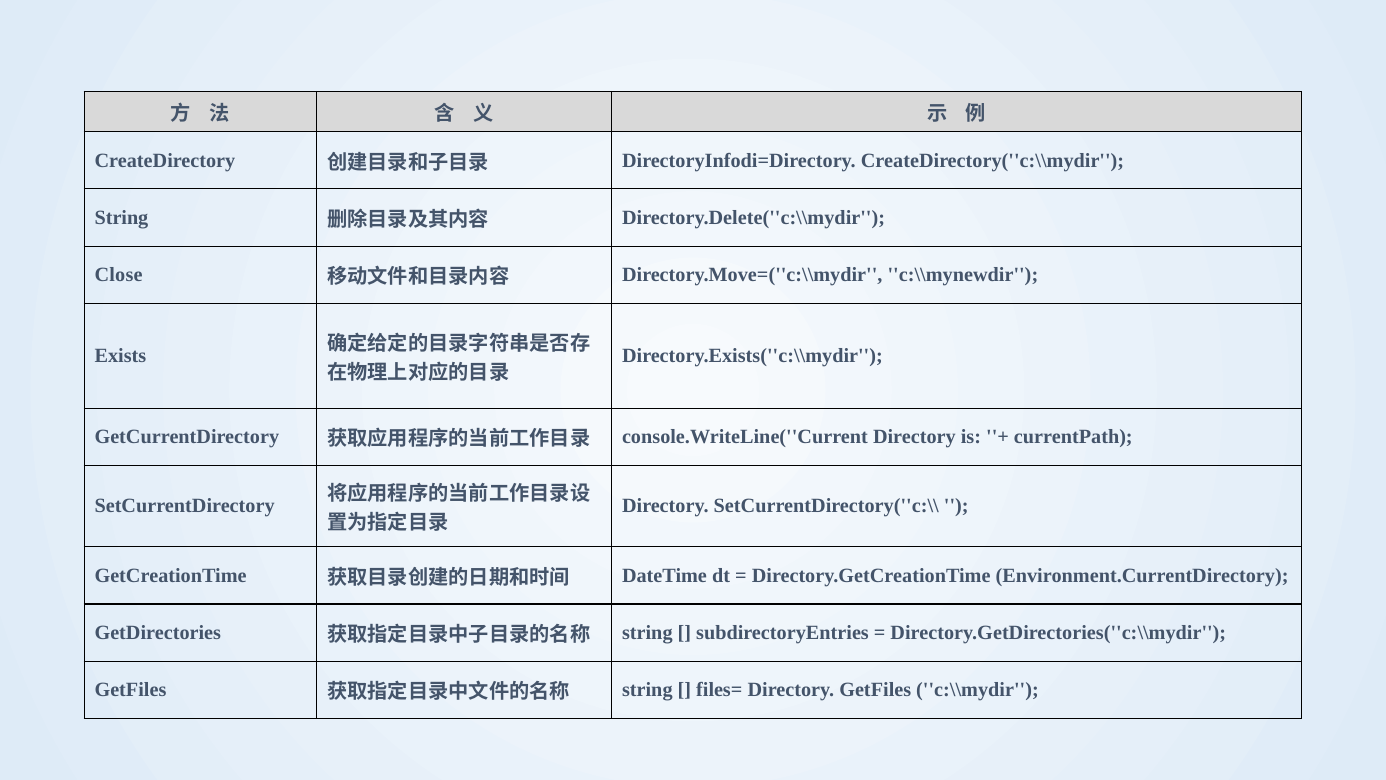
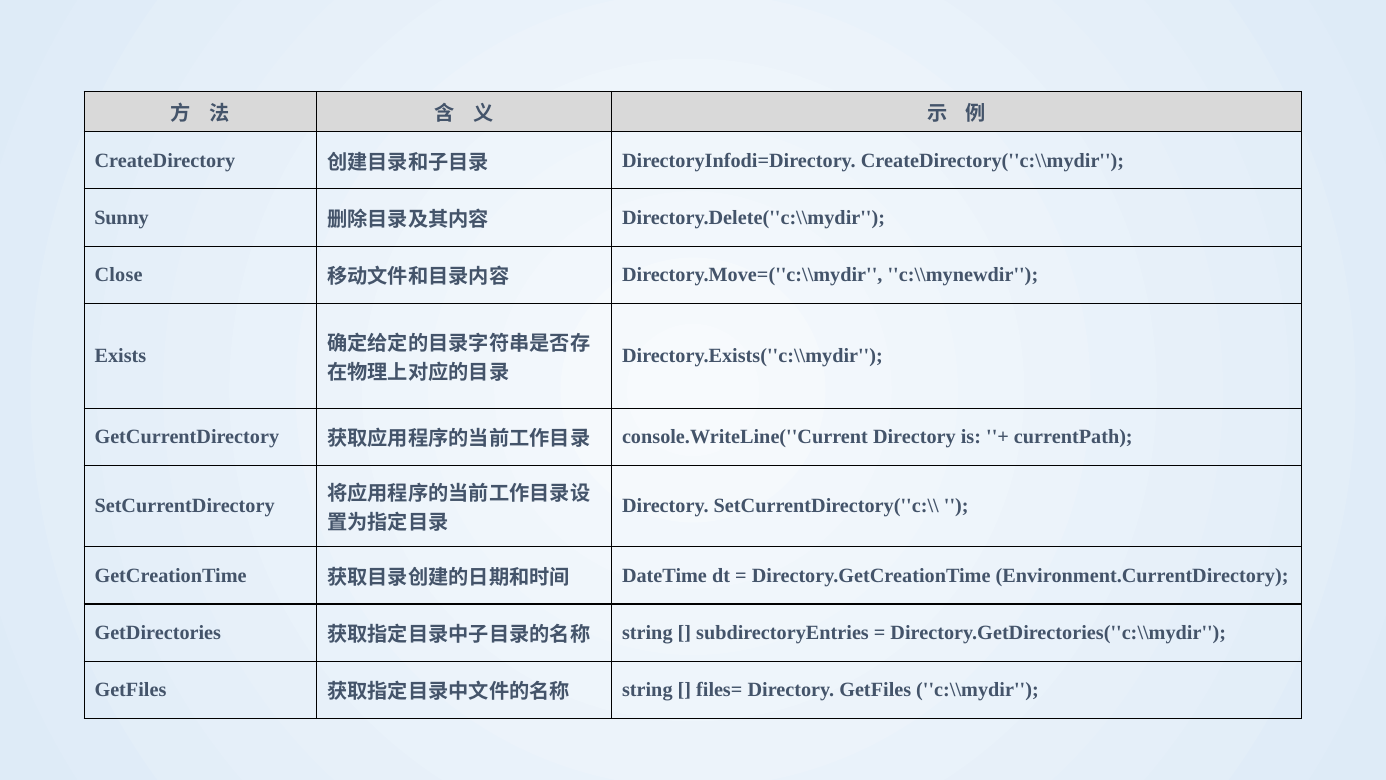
String at (121, 218): String -> Sunny
